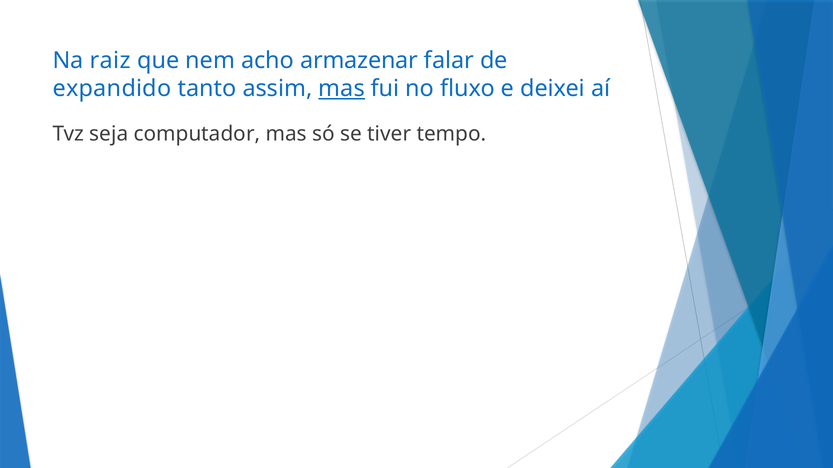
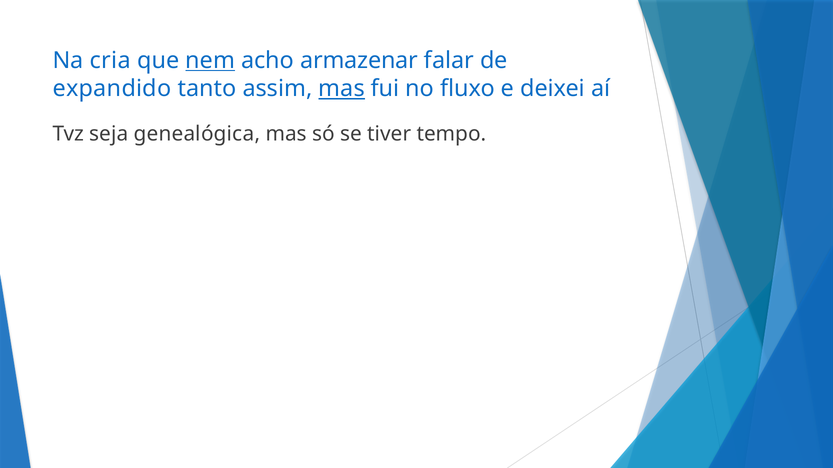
raiz: raiz -> cria
nem underline: none -> present
computador: computador -> genealógica
